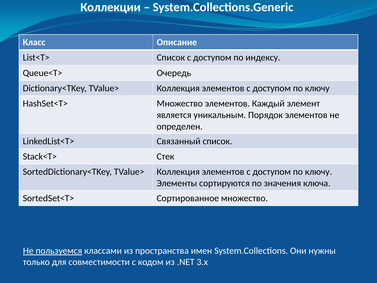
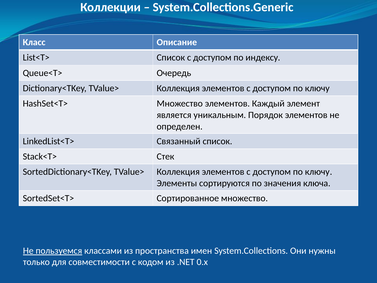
3.x: 3.x -> 0.x
